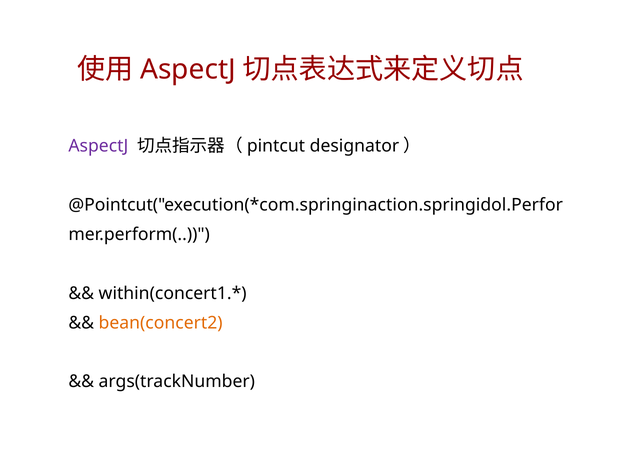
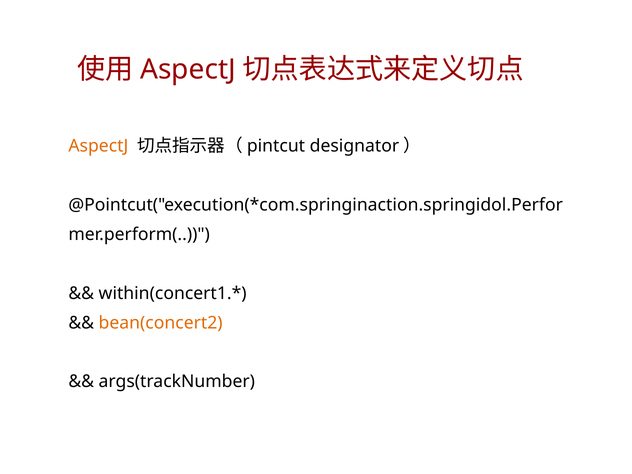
AspectJ at (98, 146) colour: purple -> orange
